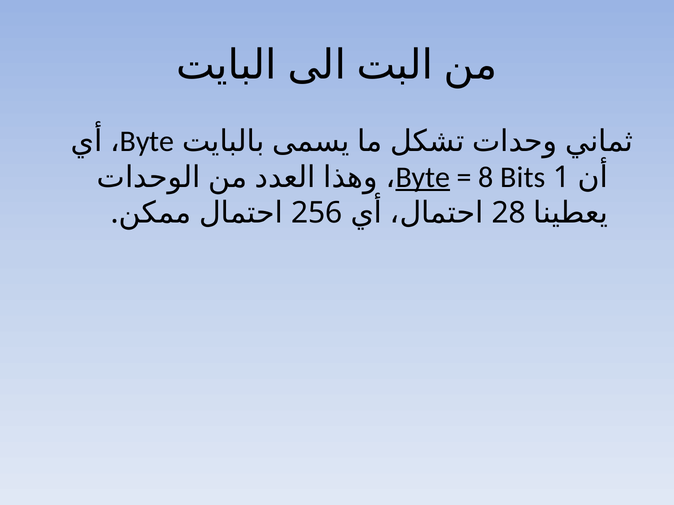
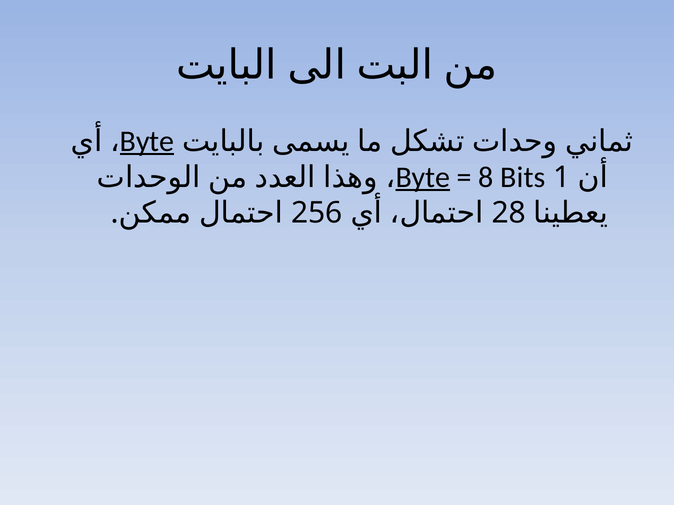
Byte at (147, 141) underline: none -> present
